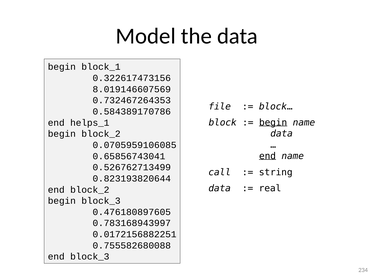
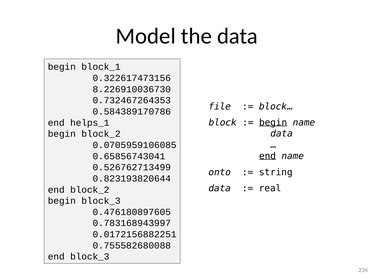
8.019146607569: 8.019146607569 -> 8.226910036730
call: call -> onto
